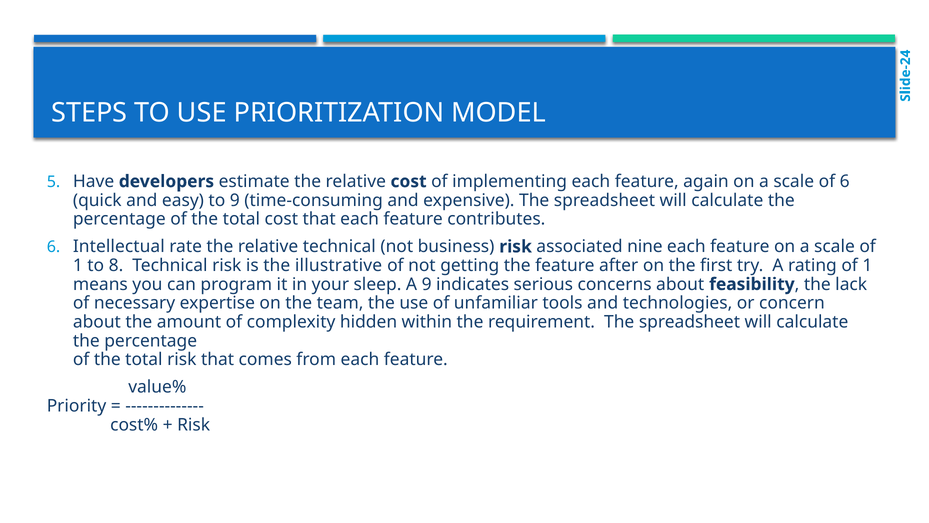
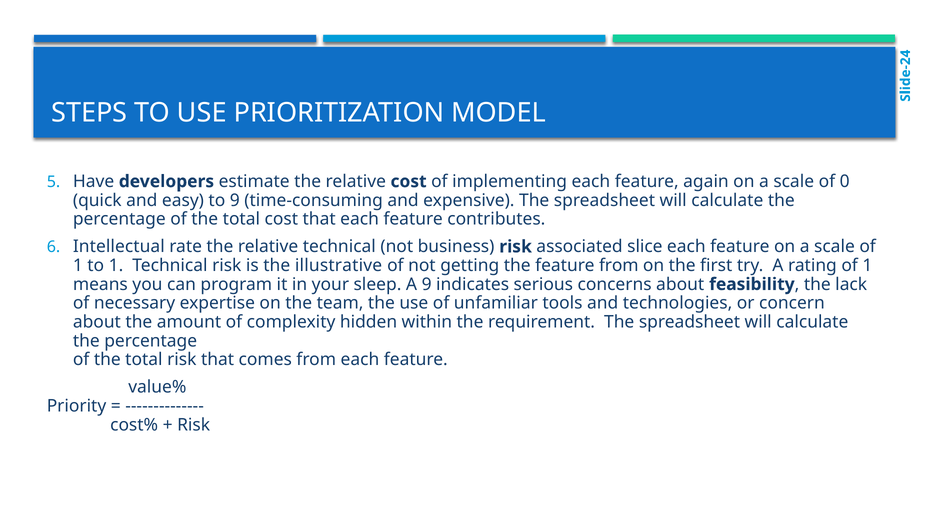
of 6: 6 -> 0
nine: nine -> slice
to 8: 8 -> 1
feature after: after -> from
